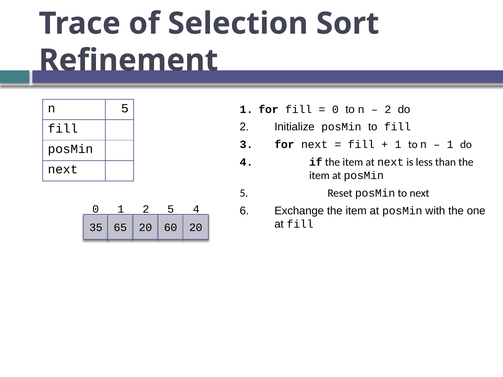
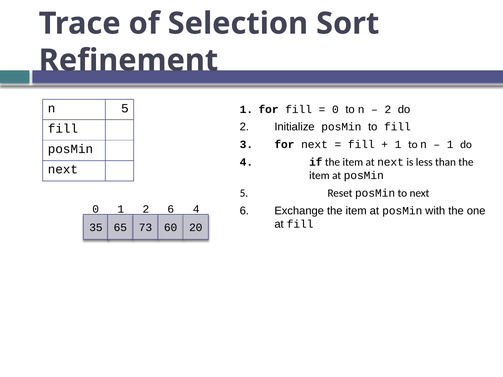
2 5: 5 -> 6
65 20: 20 -> 73
